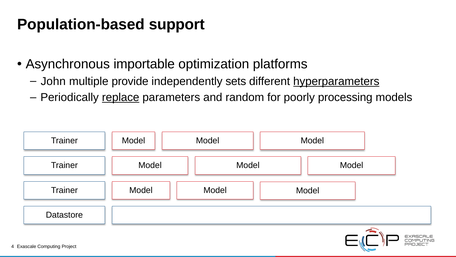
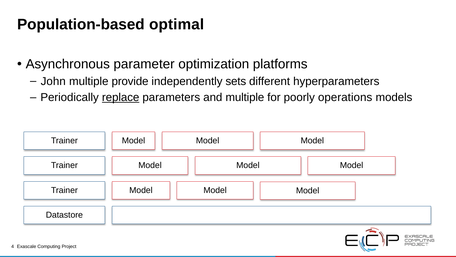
support: support -> optimal
importable: importable -> parameter
hyperparameters underline: present -> none
and random: random -> multiple
processing: processing -> operations
